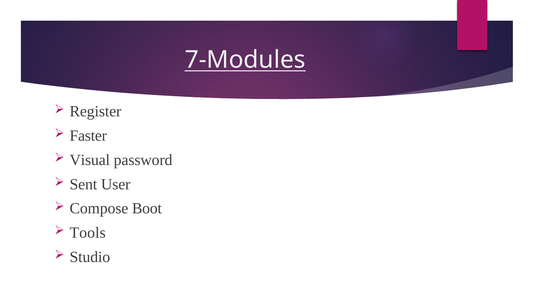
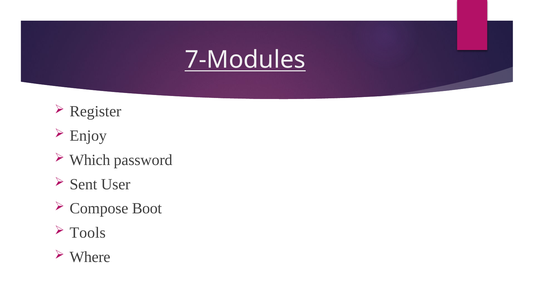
Faster: Faster -> Enjoy
Visual: Visual -> Which
Studio: Studio -> Where
